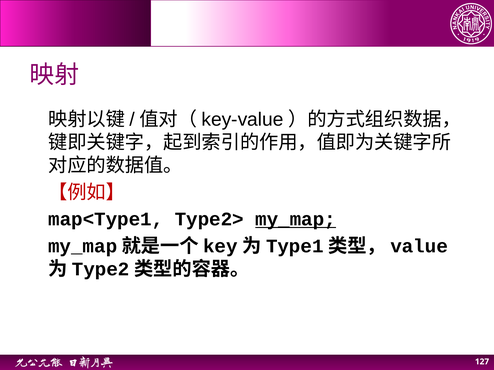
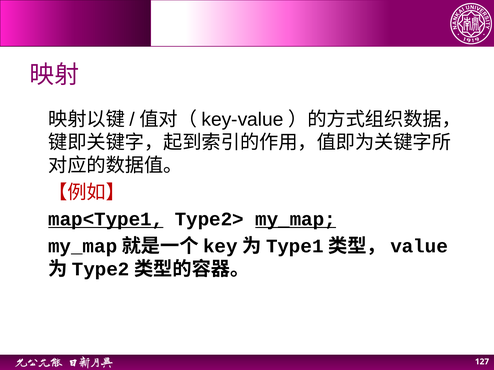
map<Type1 underline: none -> present
